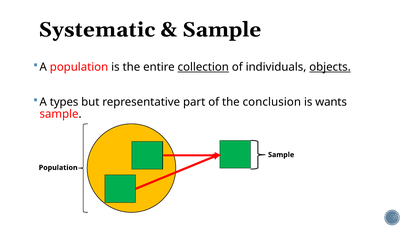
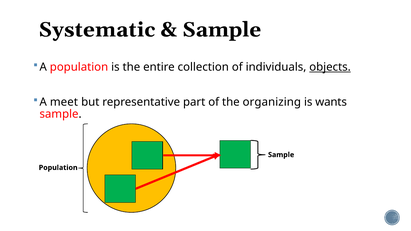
collection underline: present -> none
types: types -> meet
conclusion: conclusion -> organizing
